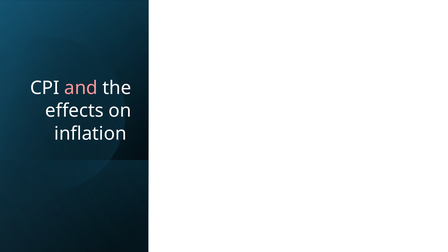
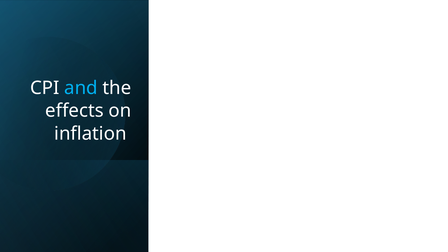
and colour: pink -> light blue
